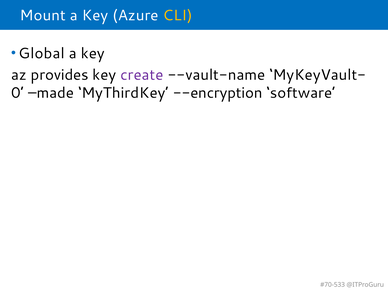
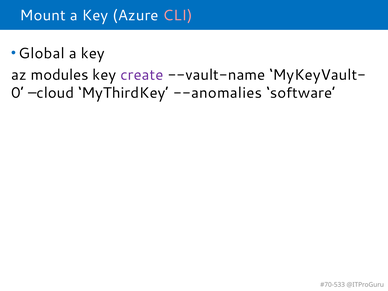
CLI colour: yellow -> pink
provides: provides -> modules
made: made -> cloud
--encryption: --encryption -> --anomalies
